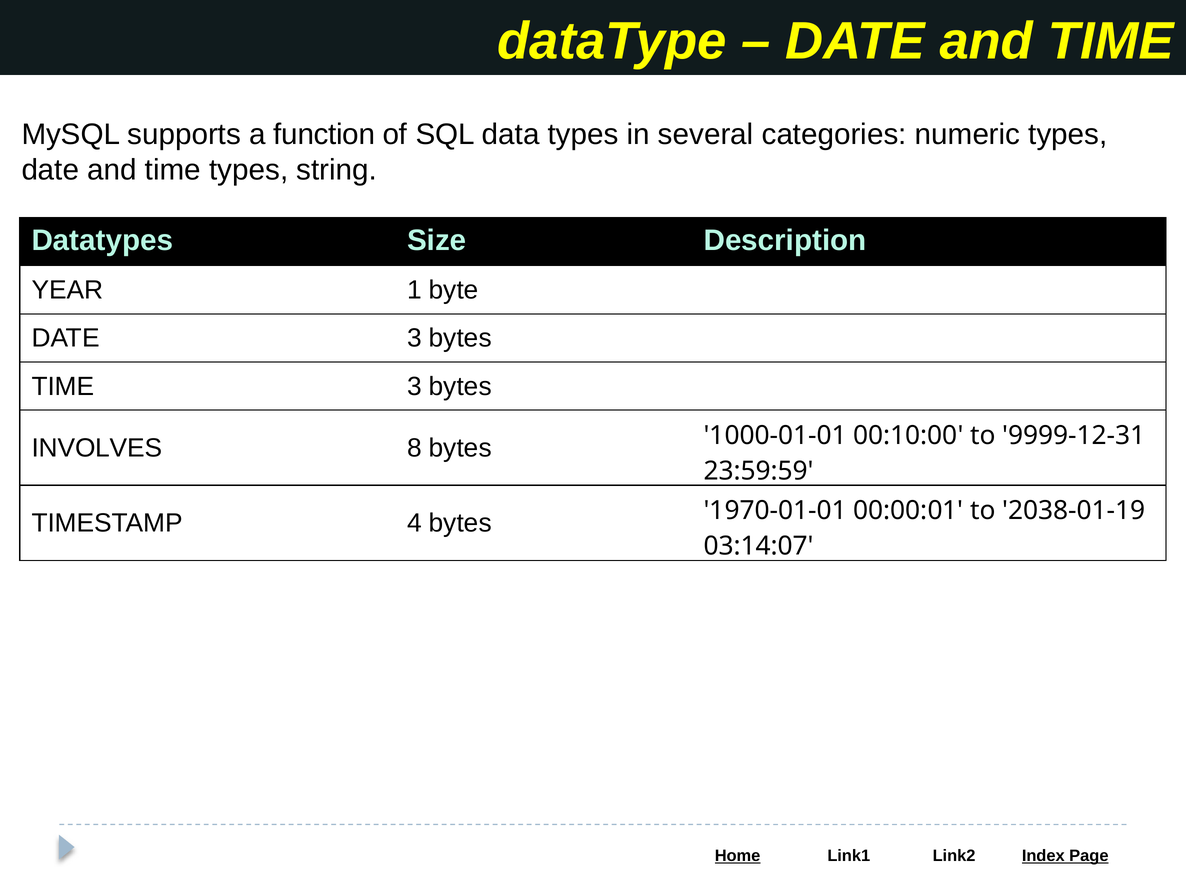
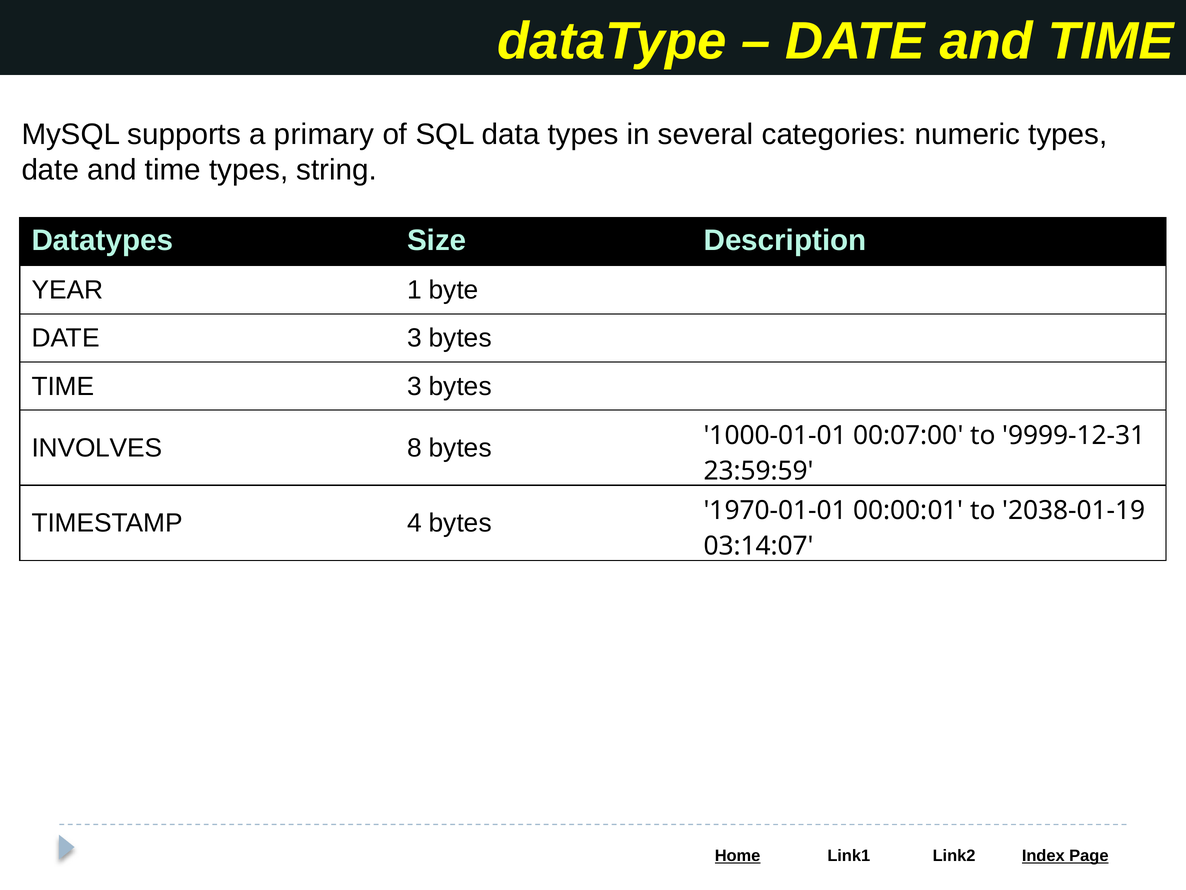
function: function -> primary
00:10:00: 00:10:00 -> 00:07:00
